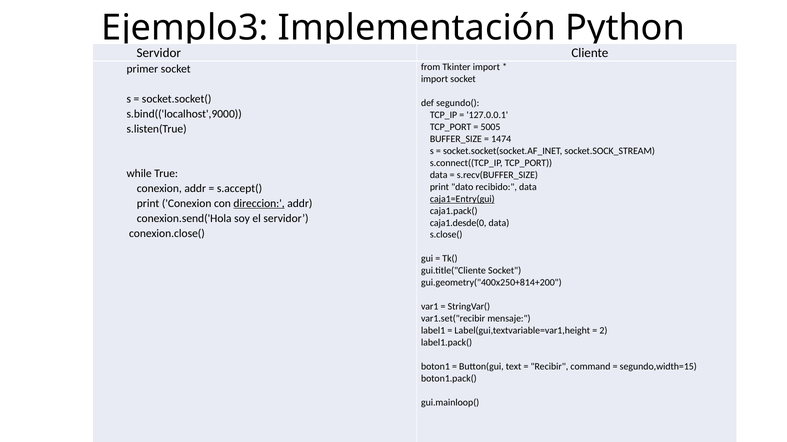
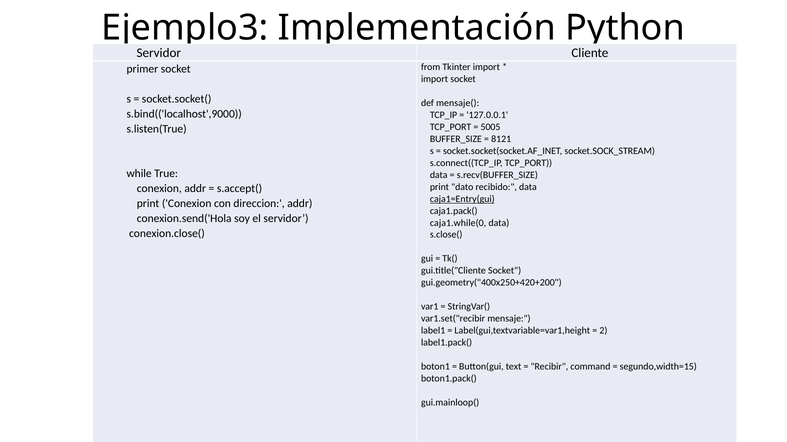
segundo(: segundo( -> mensaje(
1474: 1474 -> 8121
direccion underline: present -> none
caja1.desde(0: caja1.desde(0 -> caja1.while(0
gui.geometry("400x250+814+200: gui.geometry("400x250+814+200 -> gui.geometry("400x250+420+200
